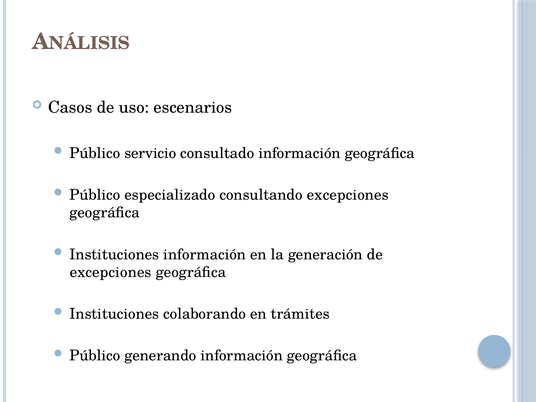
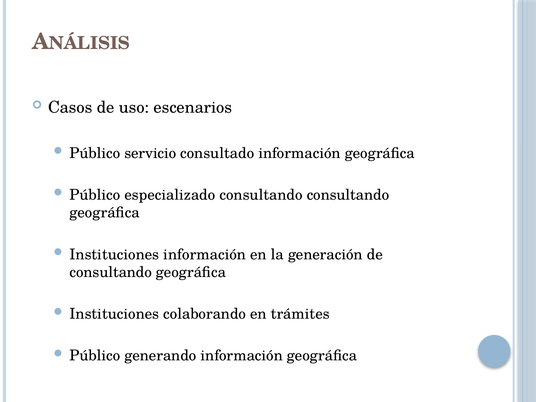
consultando excepciones: excepciones -> consultando
excepciones at (111, 272): excepciones -> consultando
